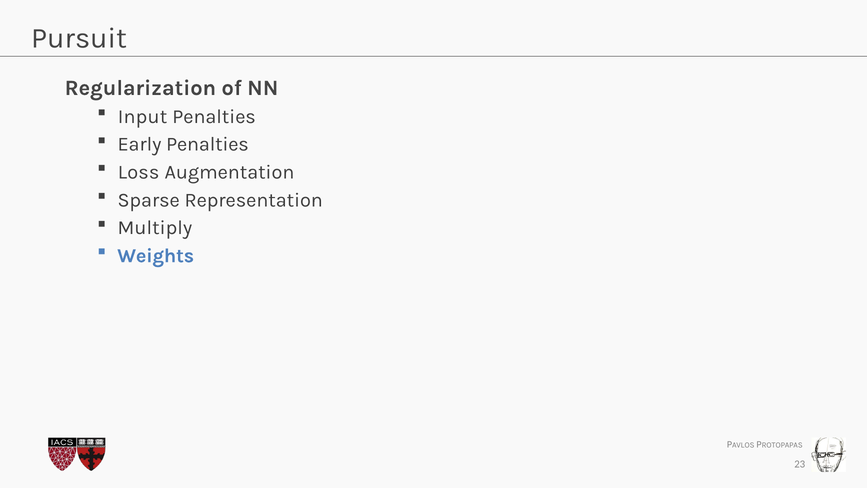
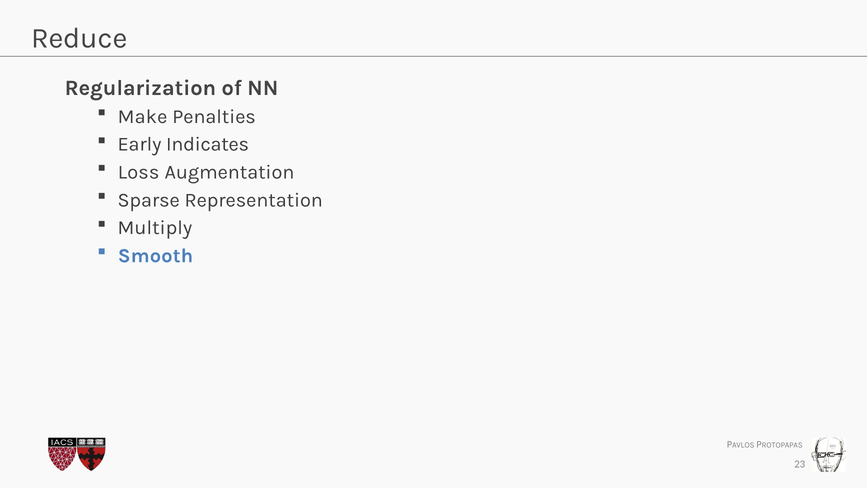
Pursuit: Pursuit -> Reduce
Input: Input -> Make
Early Penalties: Penalties -> Indicates
Weights: Weights -> Smooth
